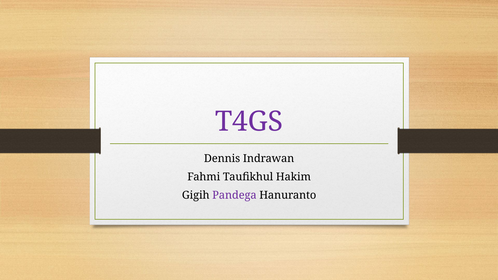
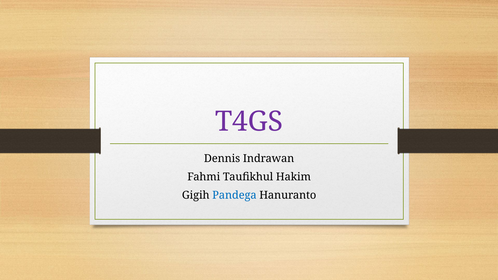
Pandega colour: purple -> blue
